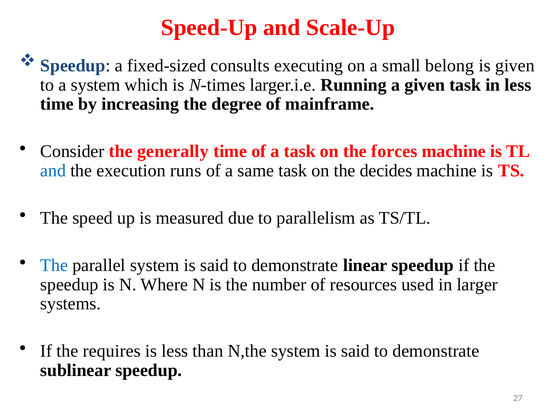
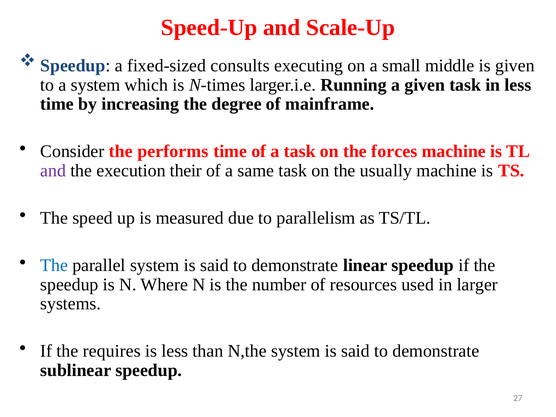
belong: belong -> middle
generally: generally -> performs
and at (53, 171) colour: blue -> purple
runs: runs -> their
decides: decides -> usually
